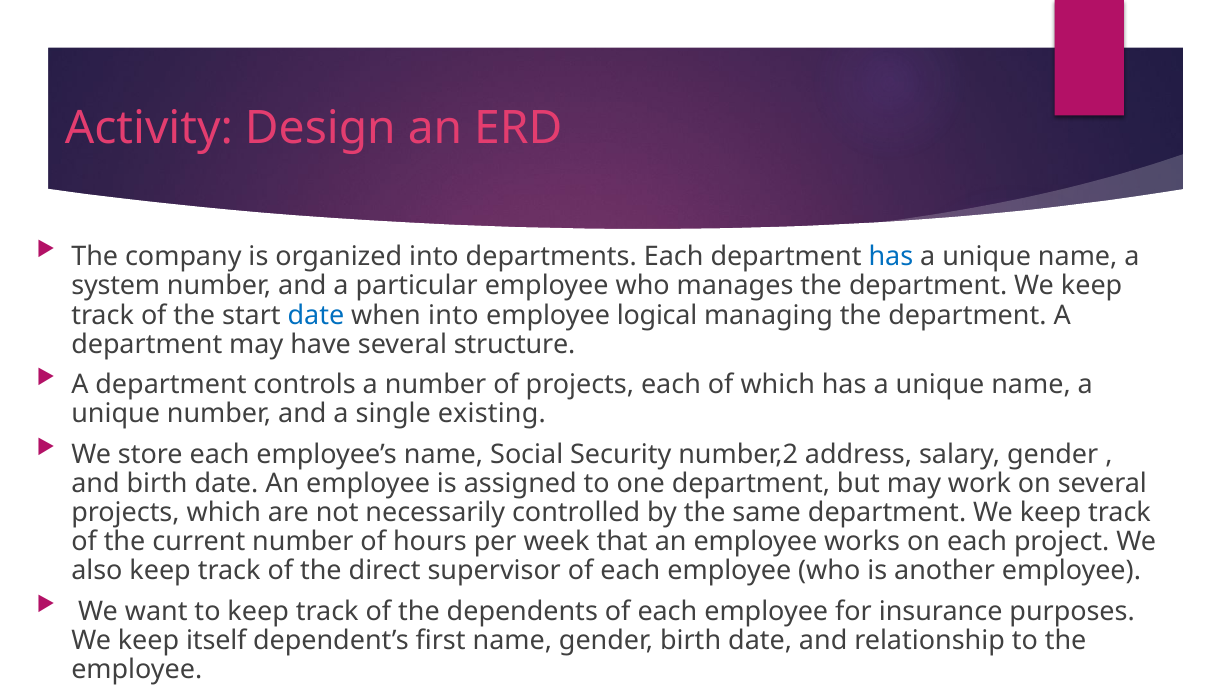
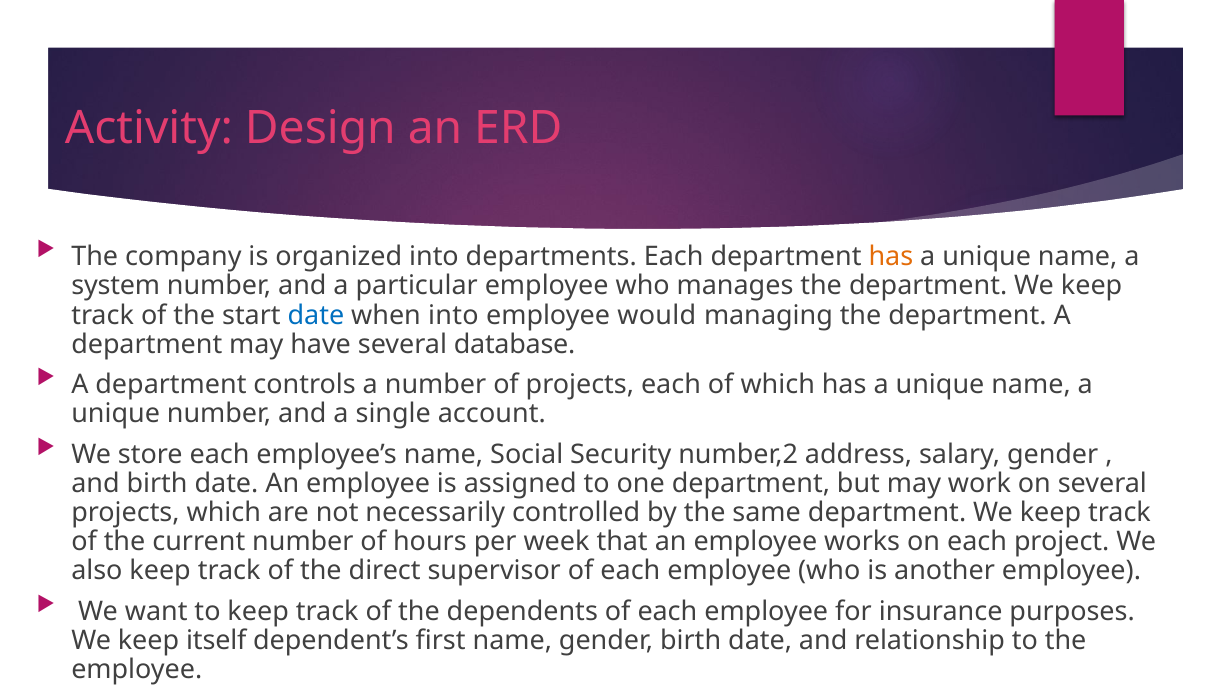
has at (891, 257) colour: blue -> orange
logical: logical -> would
structure: structure -> database
existing: existing -> account
